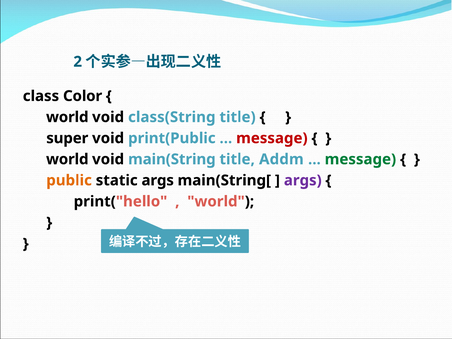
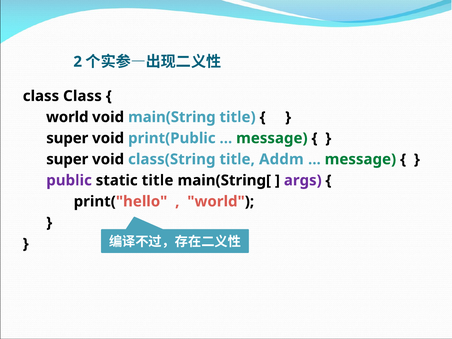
class Color: Color -> Class
class(String: class(String -> main(String
message at (272, 138) colour: red -> green
world at (67, 159): world -> super
main(String: main(String -> class(String
public colour: orange -> purple
static args: args -> title
